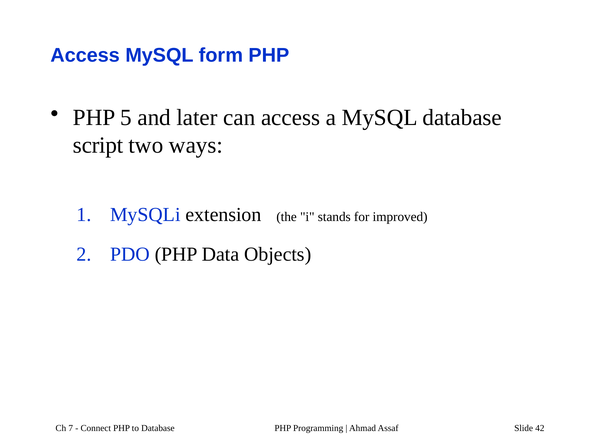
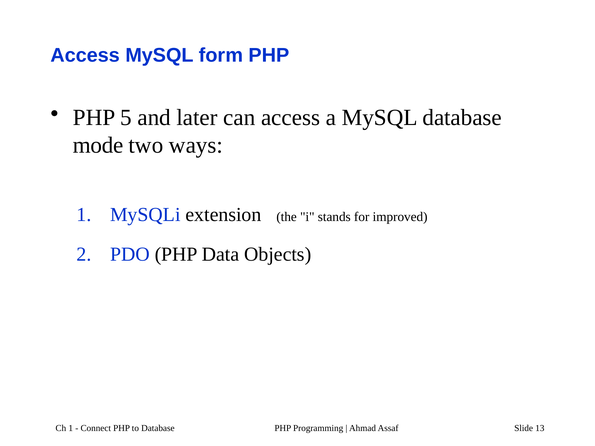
script: script -> mode
Ch 7: 7 -> 1
42: 42 -> 13
